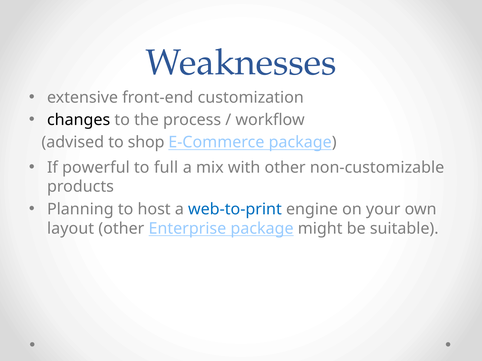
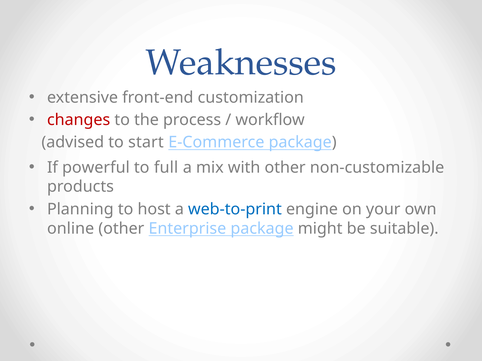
changes colour: black -> red
shop: shop -> start
layout: layout -> online
